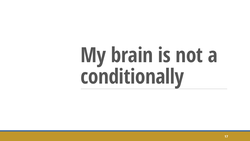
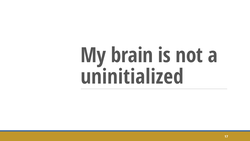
conditionally: conditionally -> uninitialized
